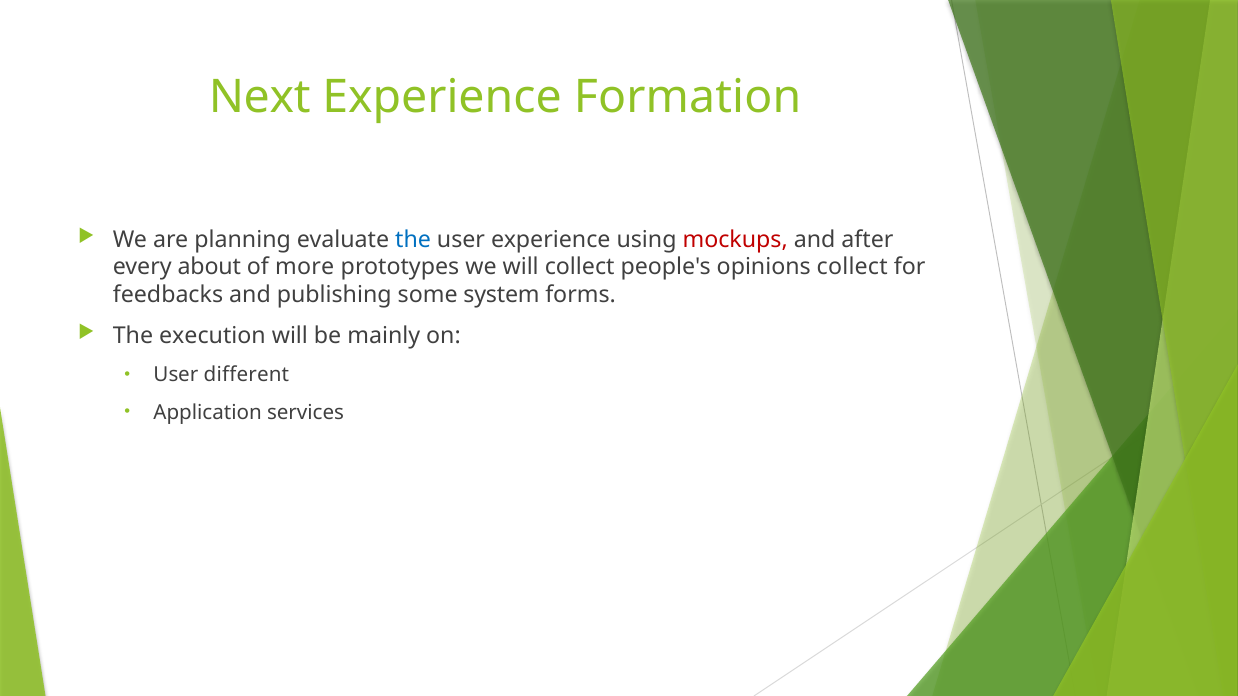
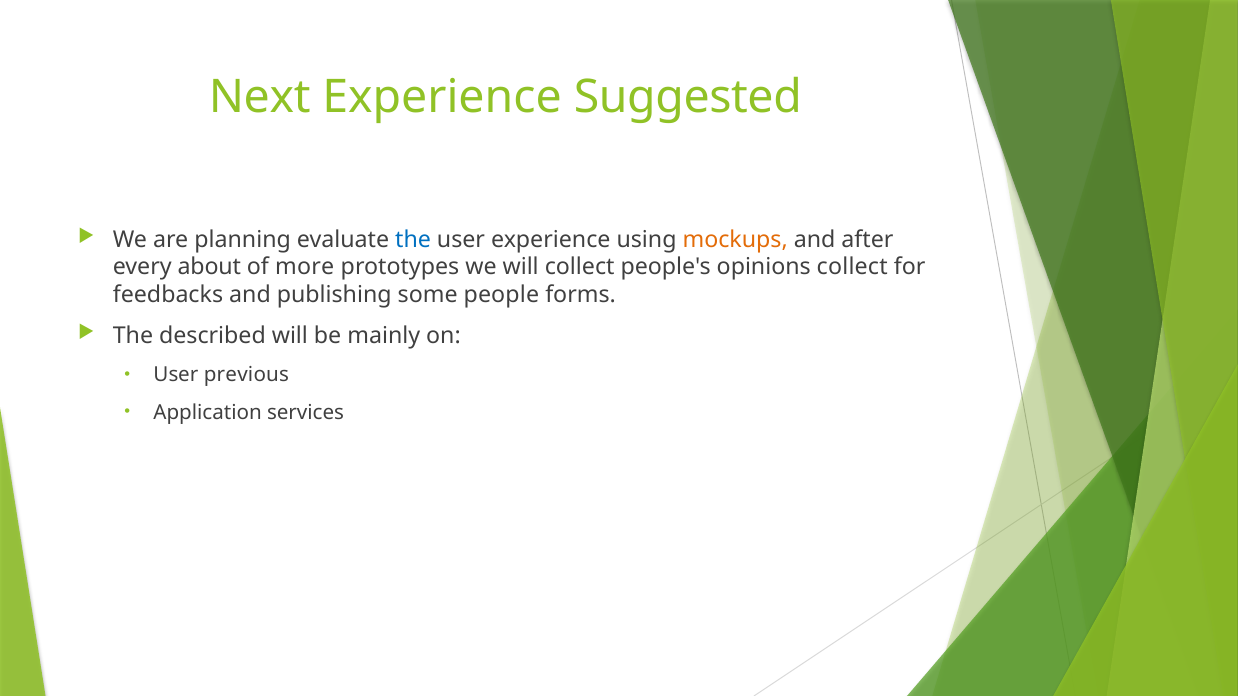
Formation: Formation -> Suggested
mockups colour: red -> orange
system: system -> people
execution: execution -> described
different: different -> previous
